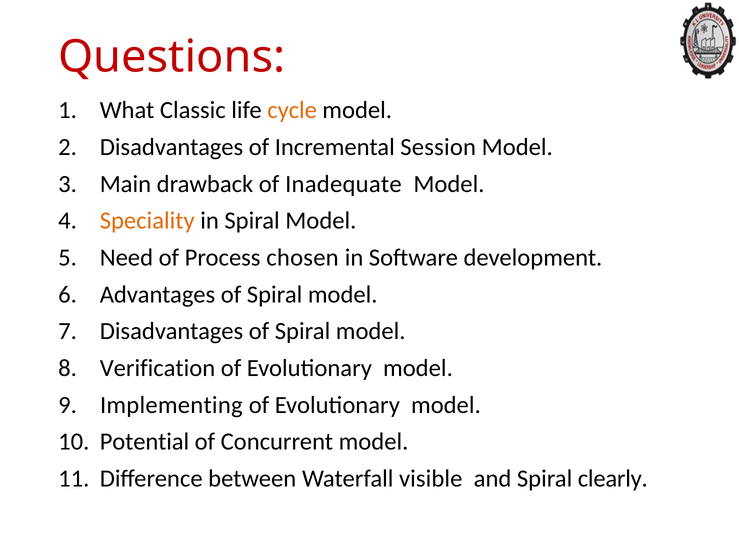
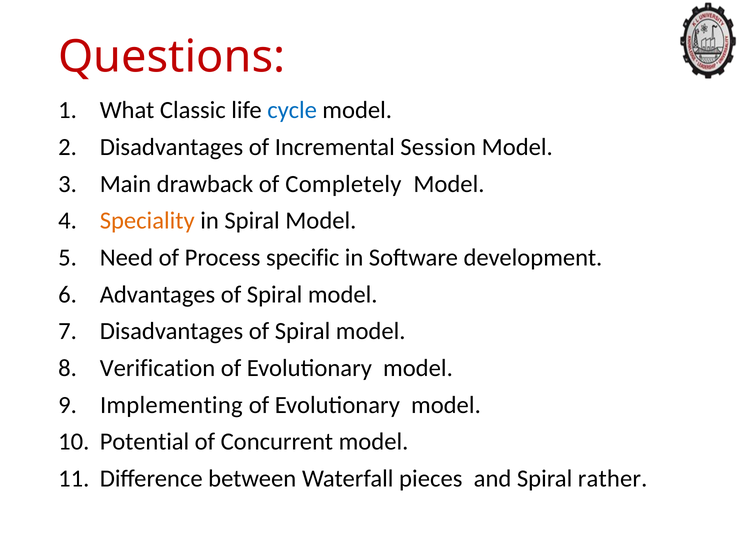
cycle colour: orange -> blue
Inadequate: Inadequate -> Completely
chosen: chosen -> specific
visible: visible -> pieces
clearly: clearly -> rather
